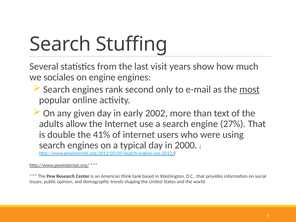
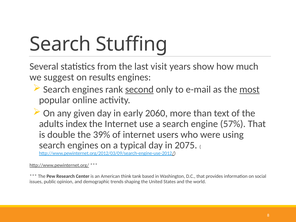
sociales: sociales -> suggest
on engine: engine -> results
second underline: none -> present
2002: 2002 -> 2060
allow: allow -> index
27%: 27% -> 57%
41%: 41% -> 39%
2000: 2000 -> 2075
